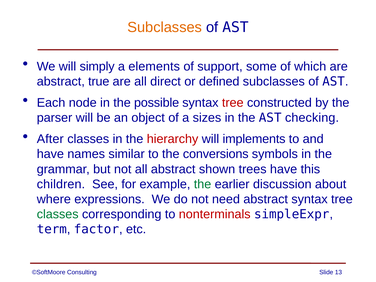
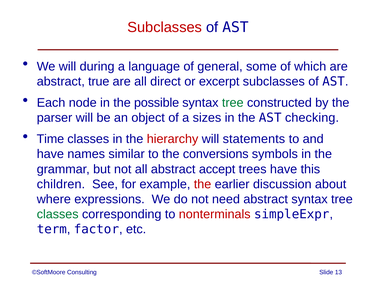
Subclasses at (165, 27) colour: orange -> red
simply: simply -> during
elements: elements -> language
support: support -> general
defined: defined -> excerpt
tree at (233, 103) colour: red -> green
After: After -> Time
implements: implements -> statements
shown: shown -> accept
the at (203, 184) colour: green -> red
